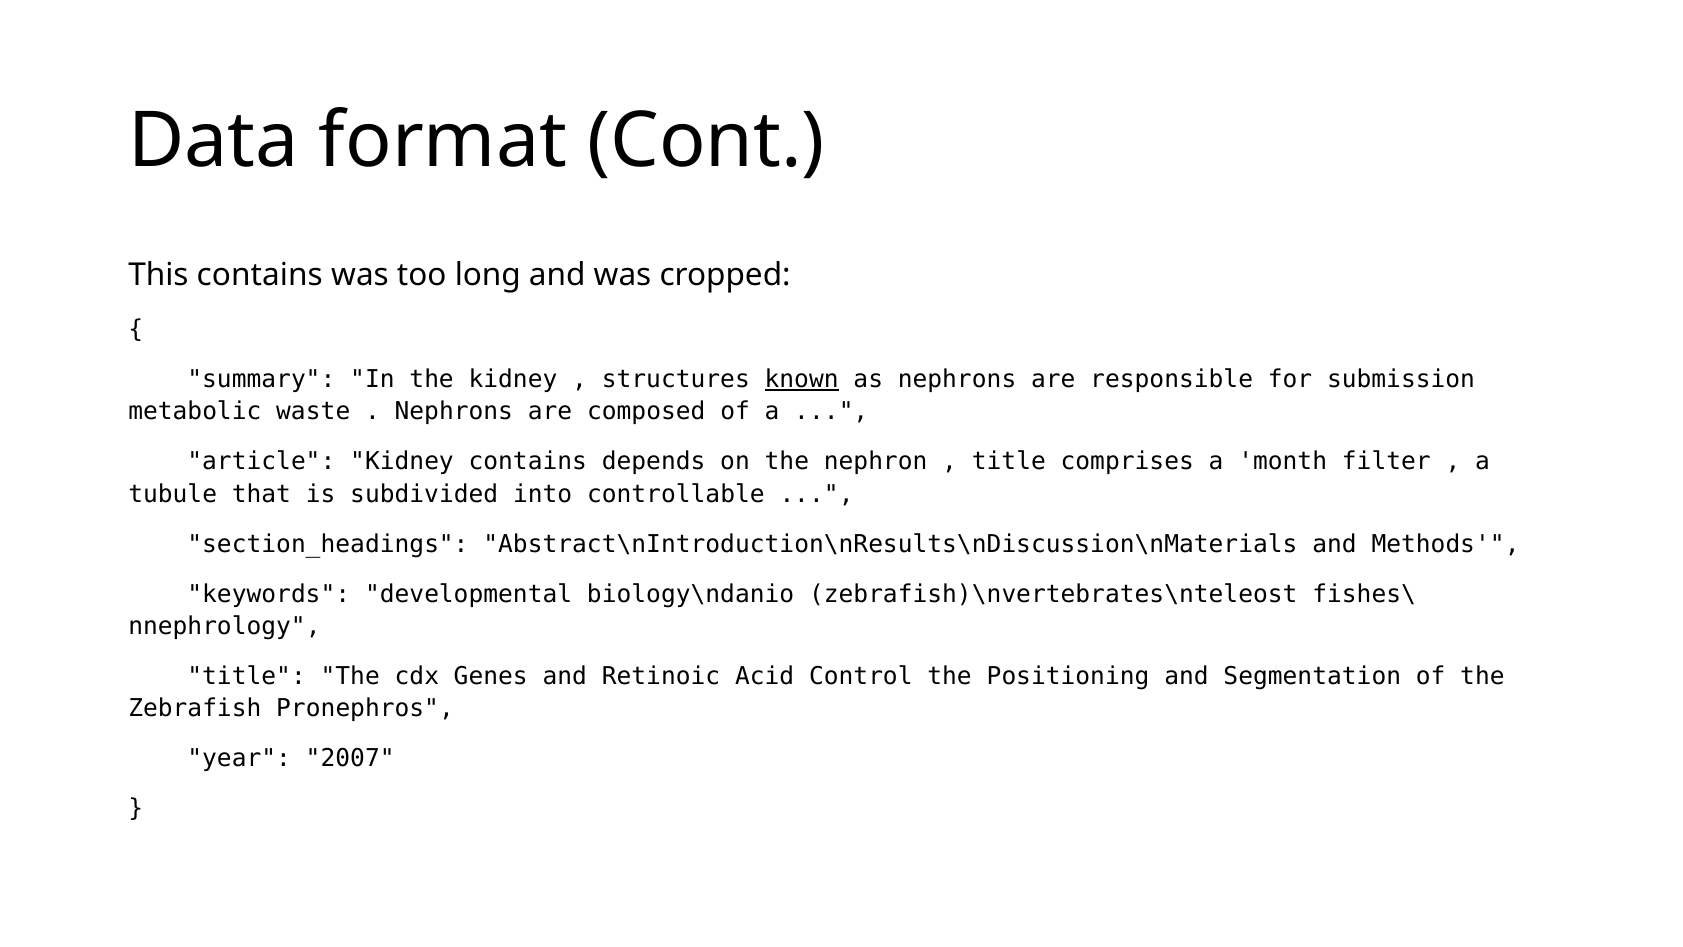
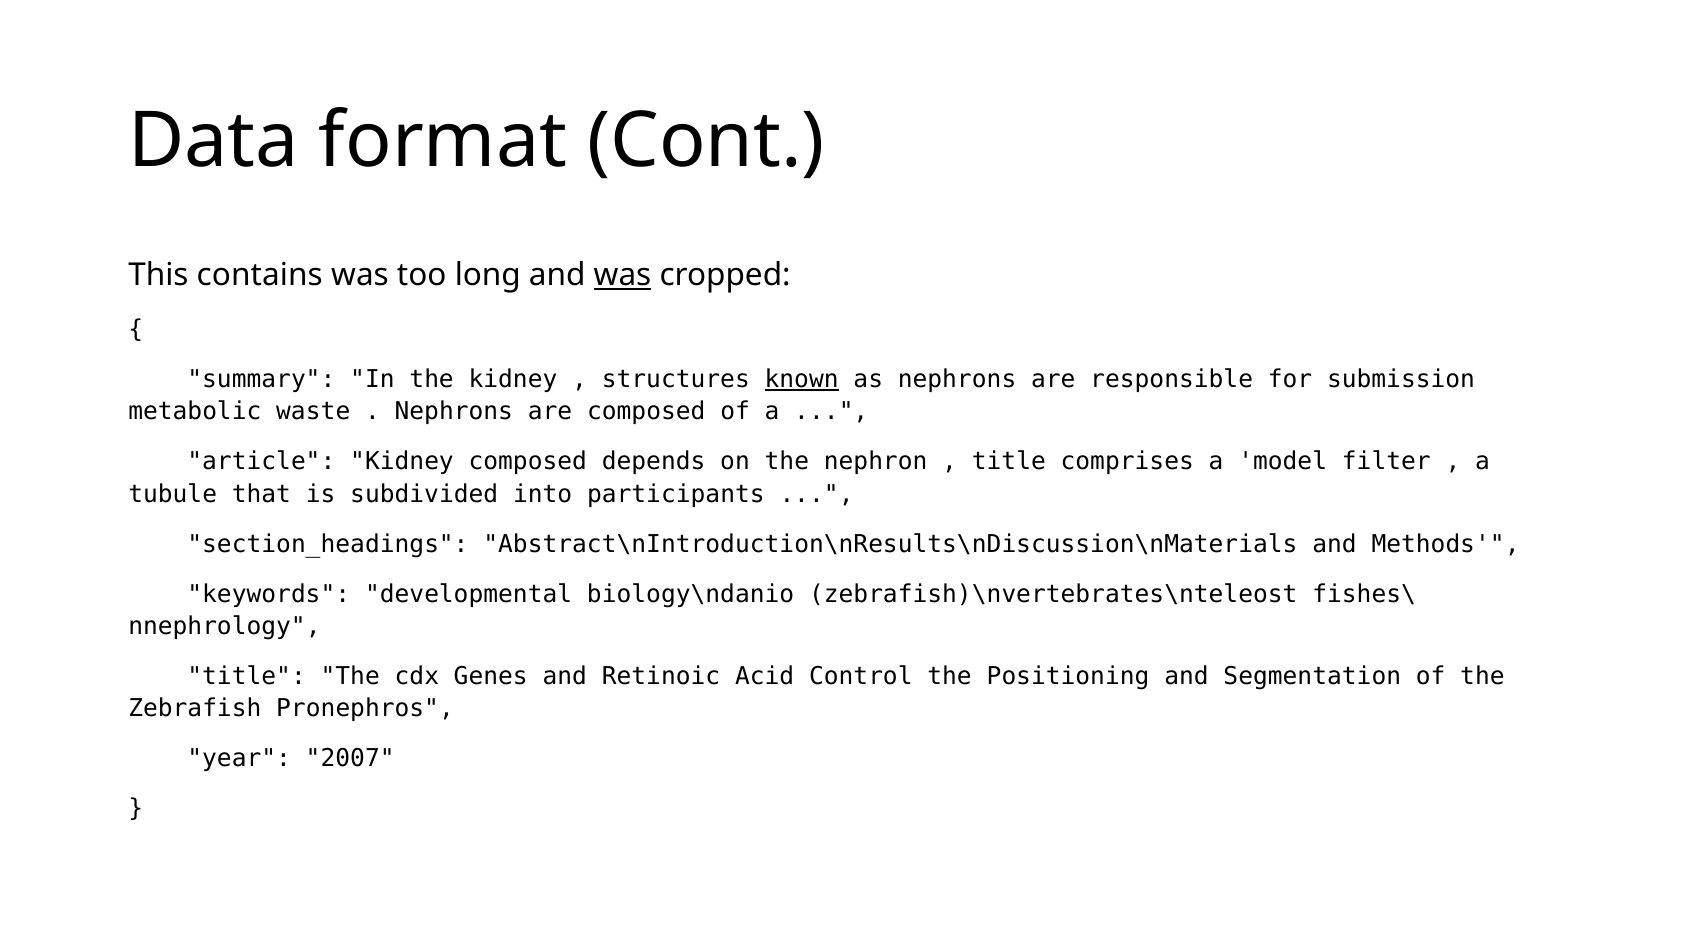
was at (623, 275) underline: none -> present
Kidney contains: contains -> composed
month: month -> model
controllable: controllable -> participants
